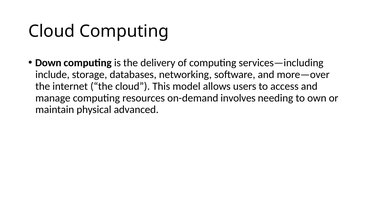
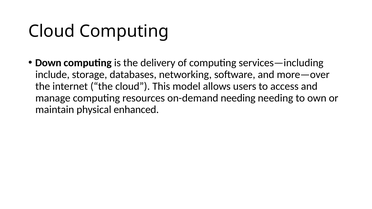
on-demand involves: involves -> needing
advanced: advanced -> enhanced
